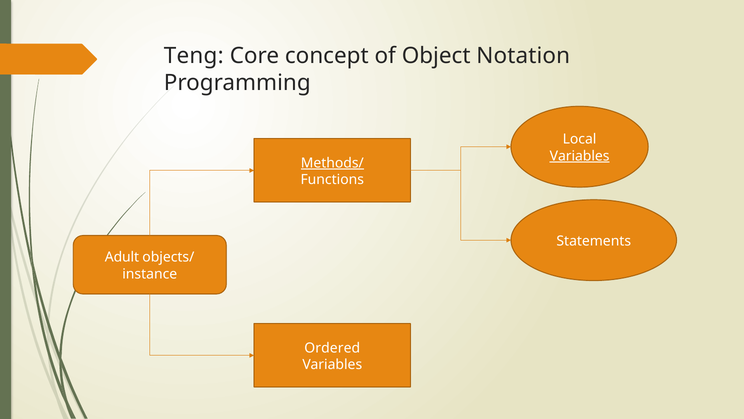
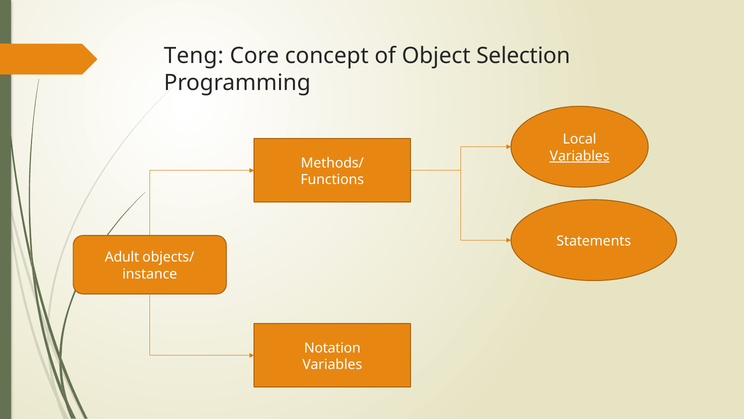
Notation: Notation -> Selection
Methods/ underline: present -> none
Ordered: Ordered -> Notation
